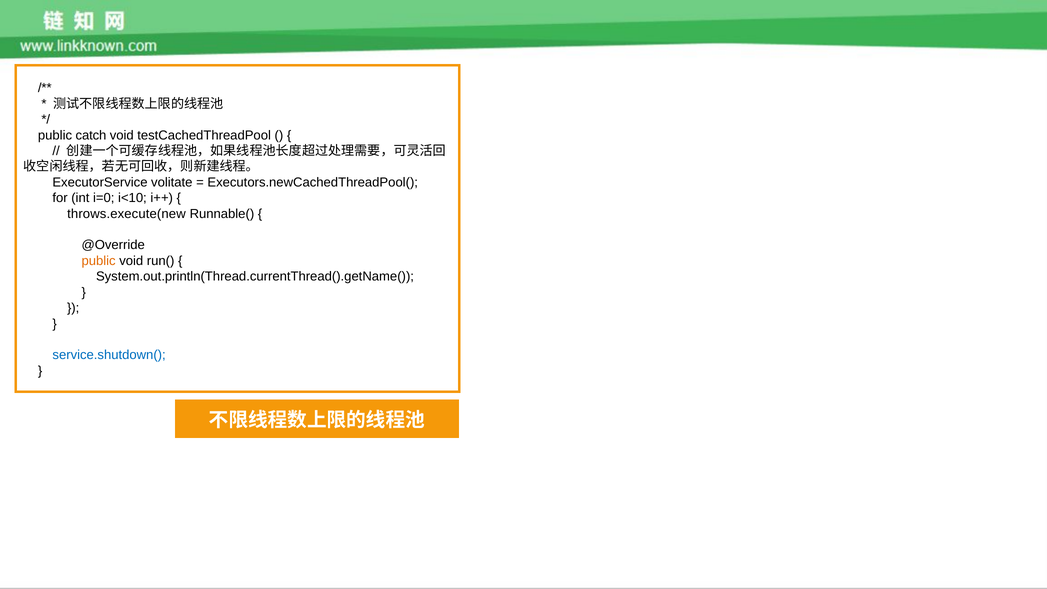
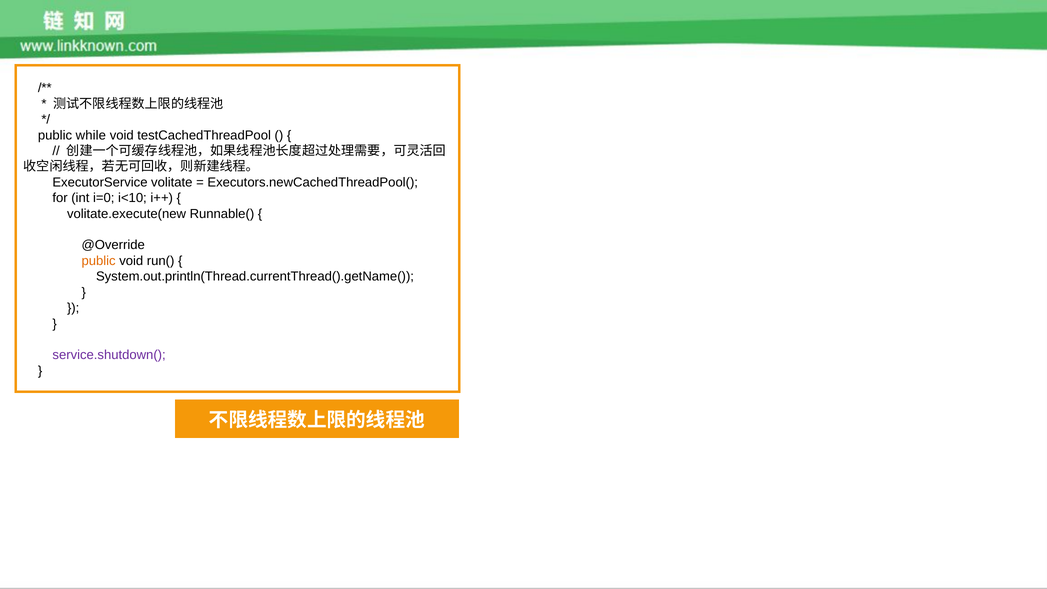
catch: catch -> while
throws.execute(new: throws.execute(new -> volitate.execute(new
service.shutdown( colour: blue -> purple
